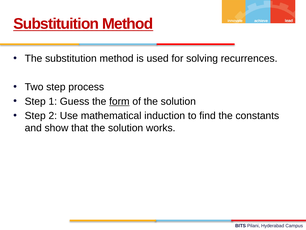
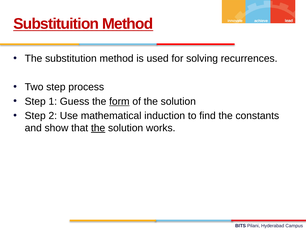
the at (98, 128) underline: none -> present
